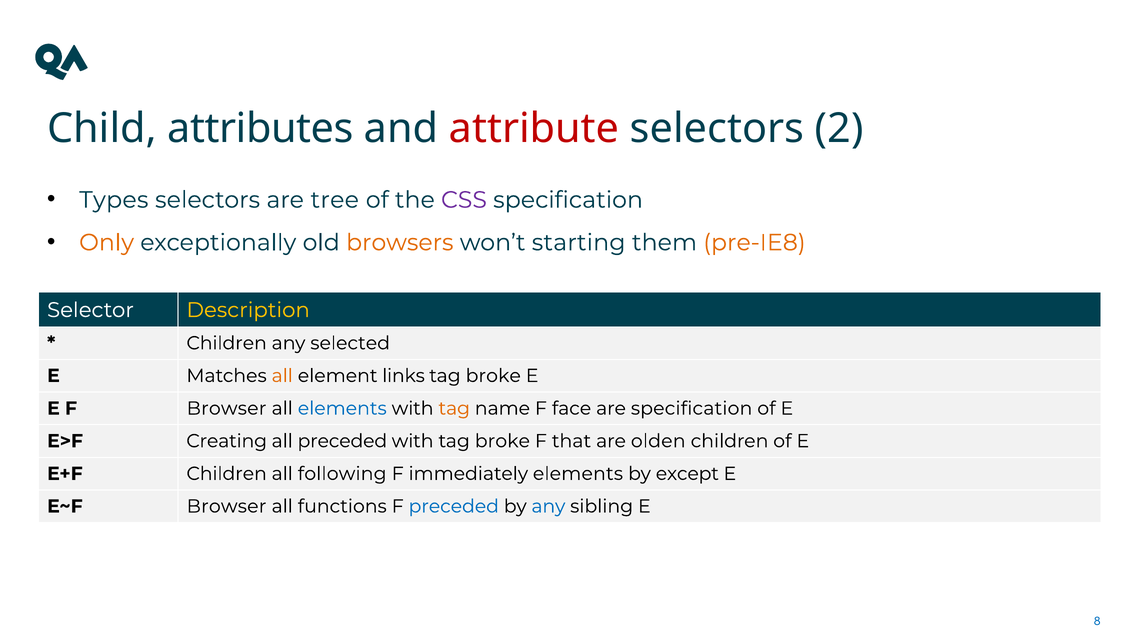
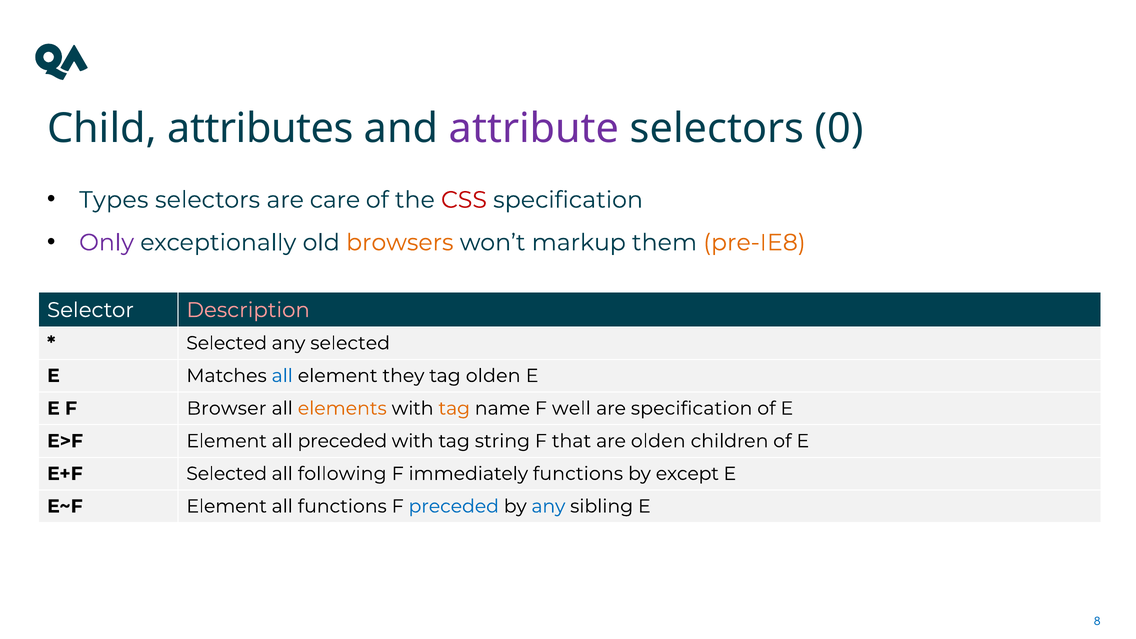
attribute colour: red -> purple
2: 2 -> 0
tree: tree -> care
CSS colour: purple -> red
Only colour: orange -> purple
starting: starting -> markup
Description colour: yellow -> pink
Children at (227, 343): Children -> Selected
all at (282, 376) colour: orange -> blue
links: links -> they
broke at (493, 376): broke -> olden
elements at (342, 408) colour: blue -> orange
face: face -> well
E>F Creating: Creating -> Element
with tag broke: broke -> string
E+F Children: Children -> Selected
immediately elements: elements -> functions
E~F Browser: Browser -> Element
